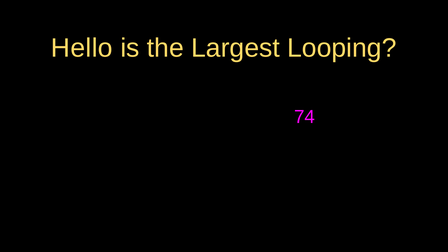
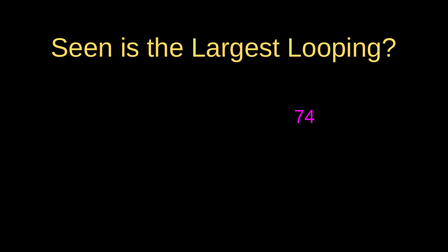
Hello: Hello -> Seen
